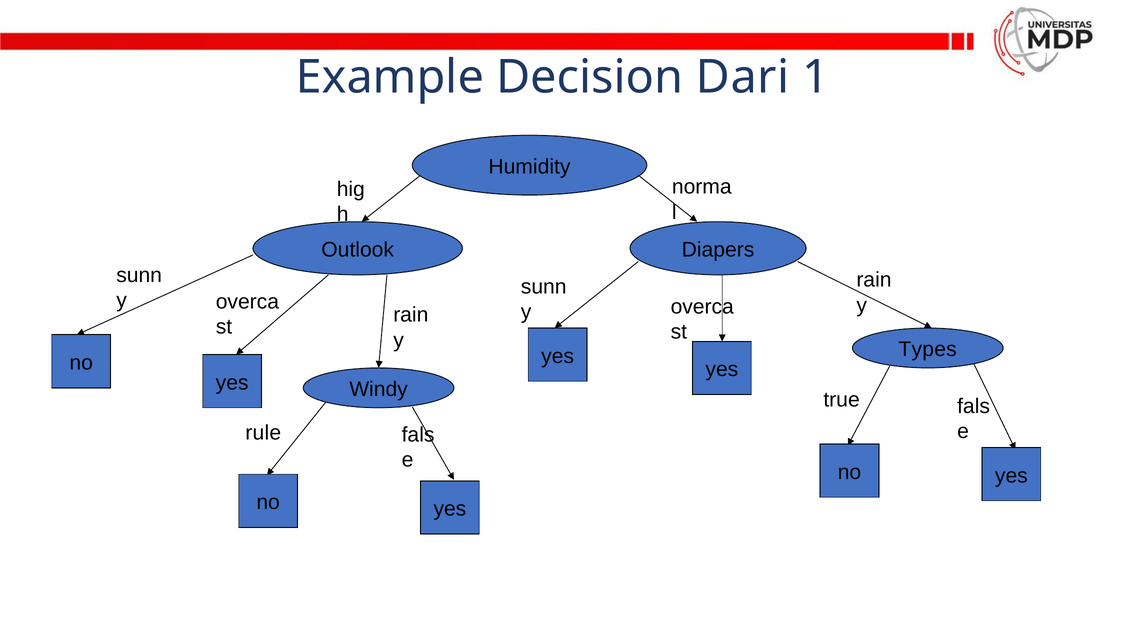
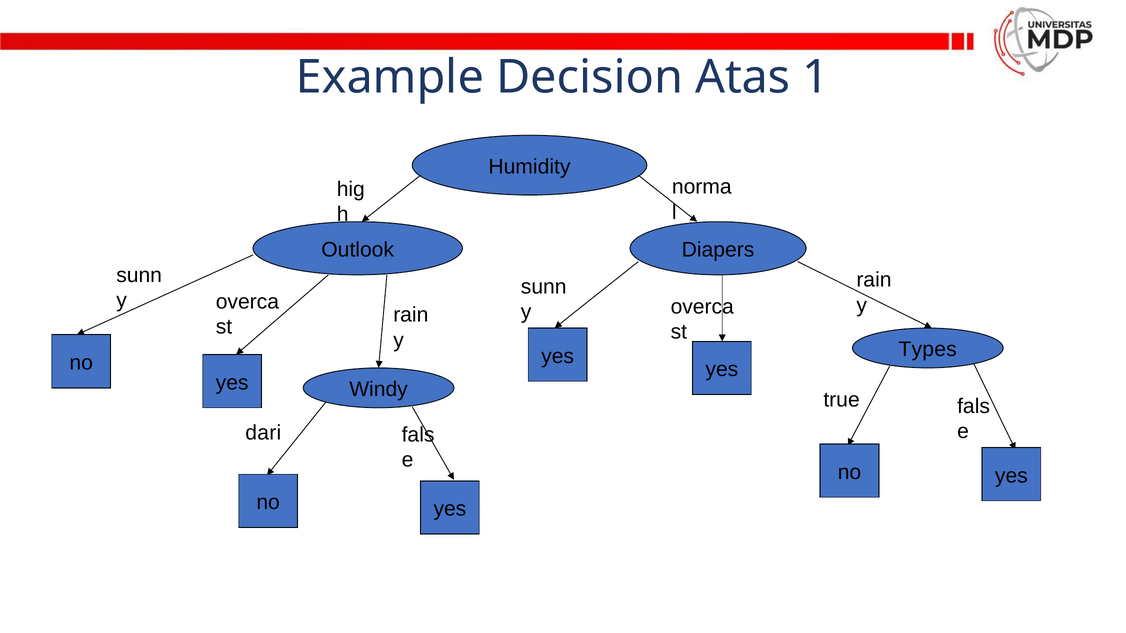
Dari: Dari -> Atas
rule: rule -> dari
